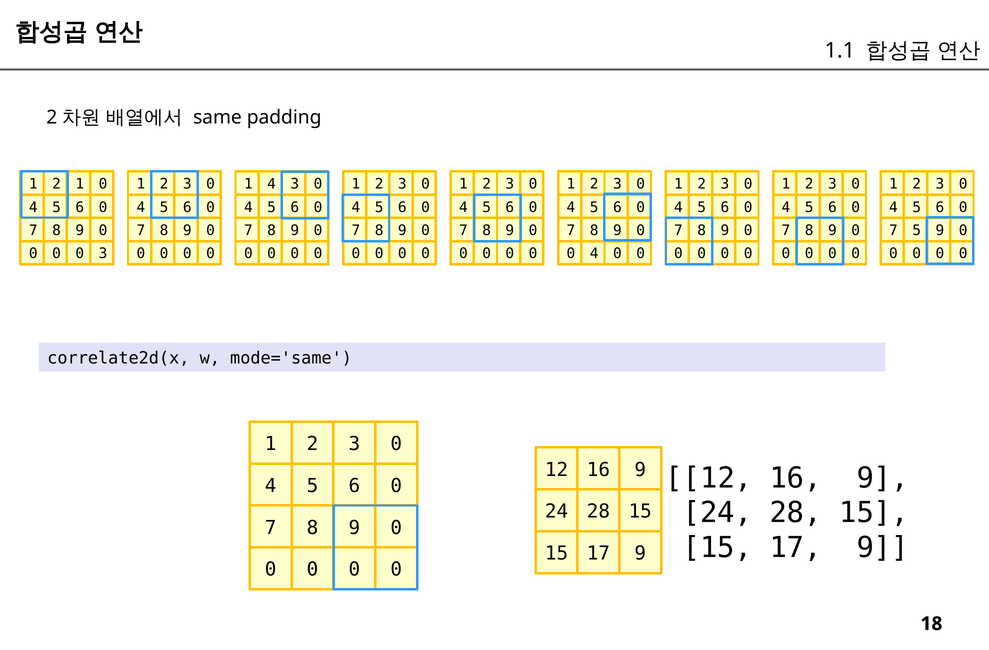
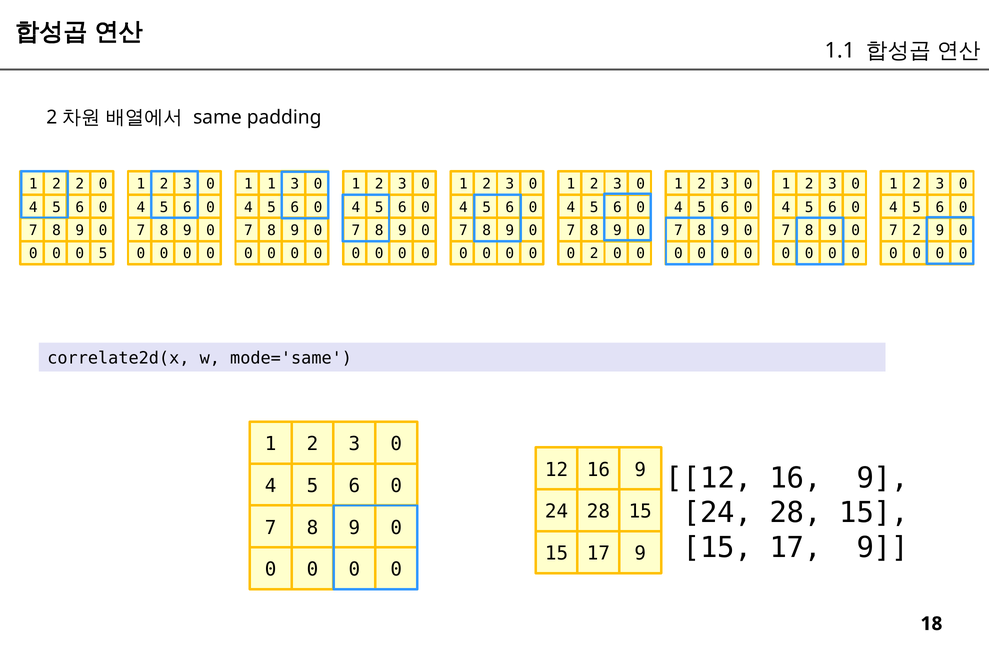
2 1: 1 -> 2
4 at (272, 184): 4 -> 1
7 5: 5 -> 2
0 3: 3 -> 5
0 4: 4 -> 2
